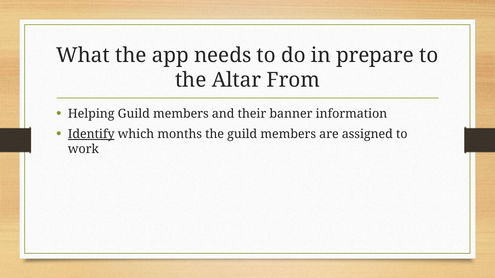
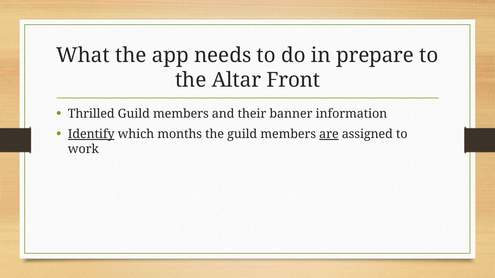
From: From -> Front
Helping: Helping -> Thrilled
are underline: none -> present
